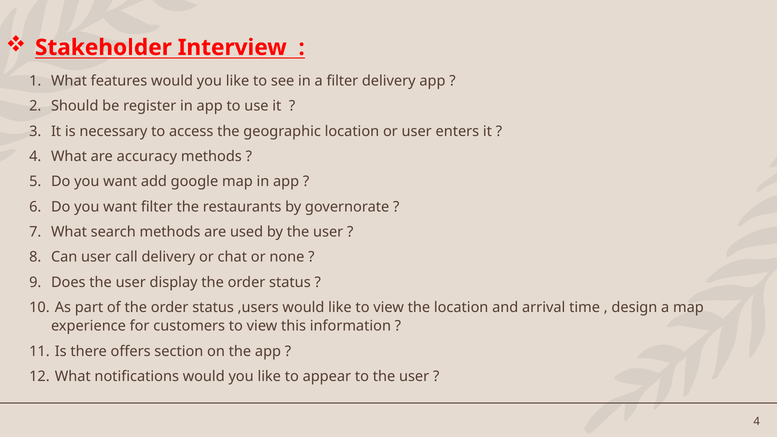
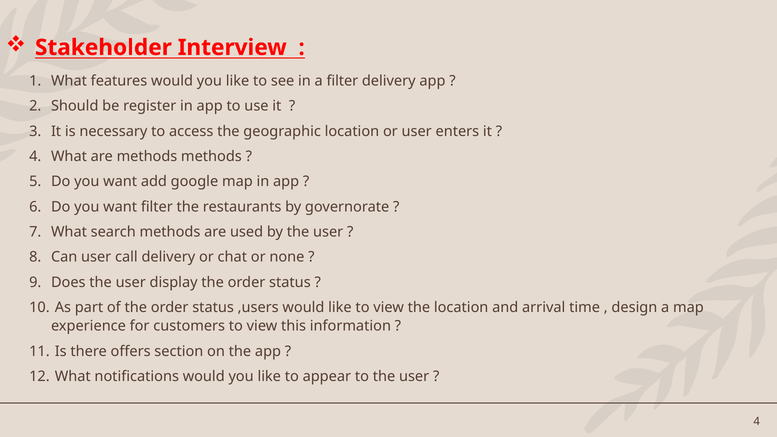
are accuracy: accuracy -> methods
